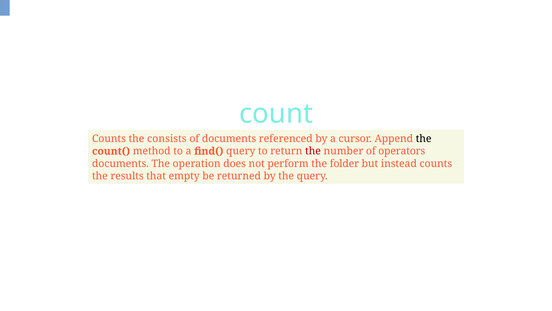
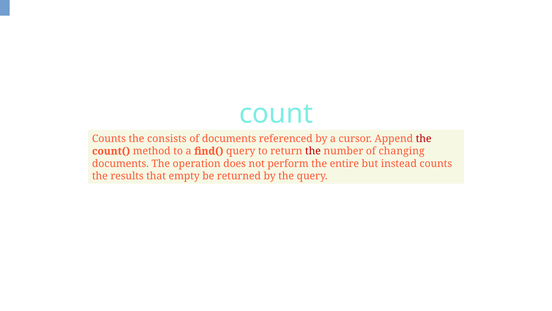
the at (424, 139) colour: black -> red
operators: operators -> changing
folder: folder -> entire
